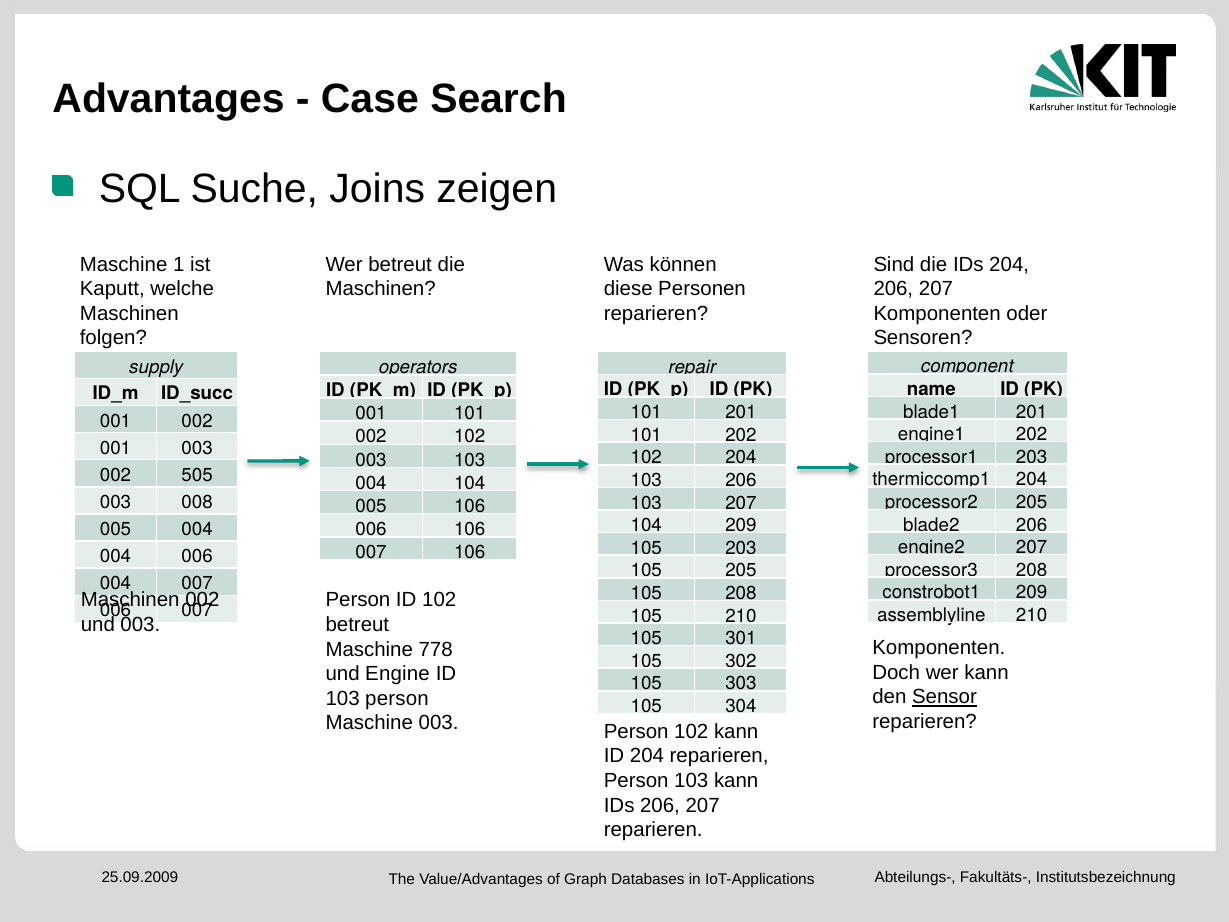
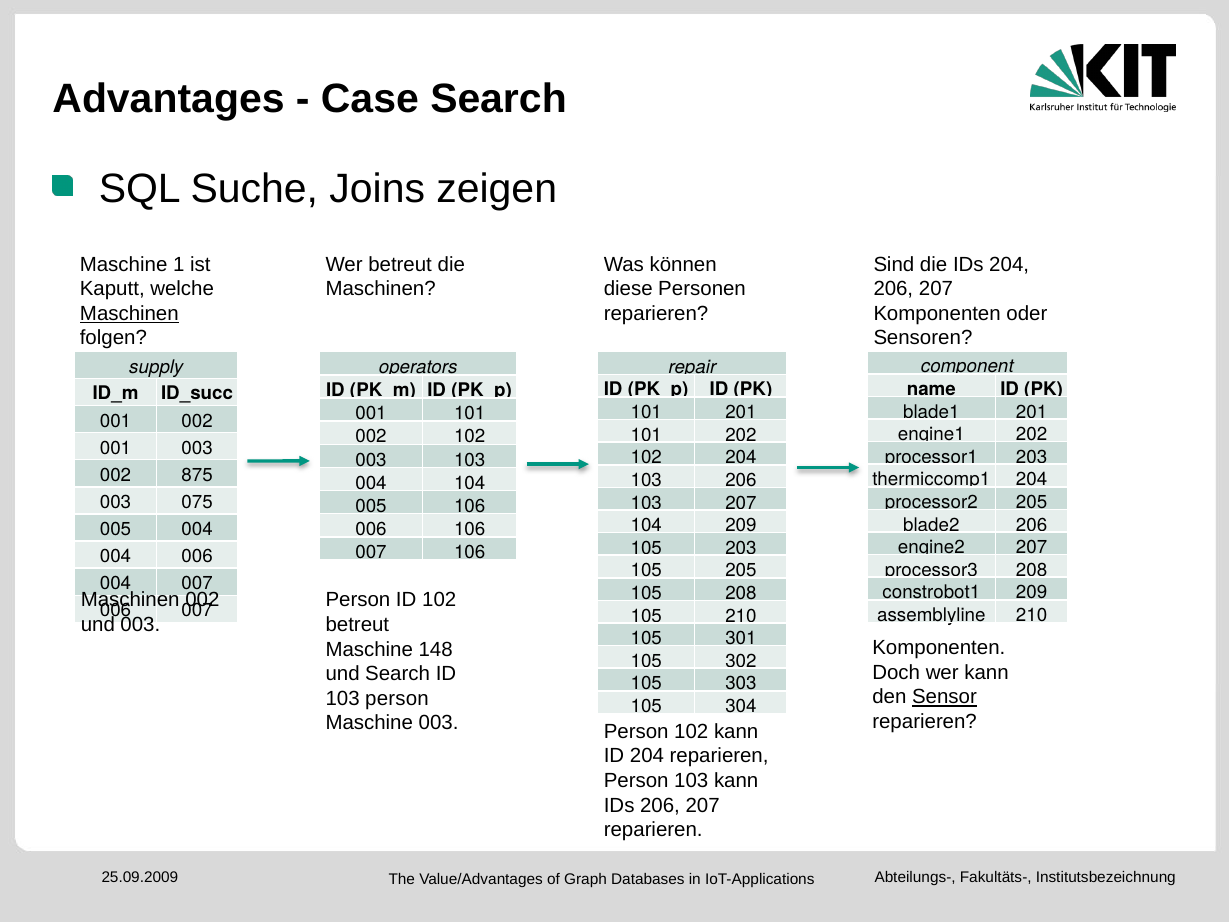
Maschinen at (129, 313) underline: none -> present
505: 505 -> 875
008: 008 -> 075
778: 778 -> 148
und Engine: Engine -> Search
